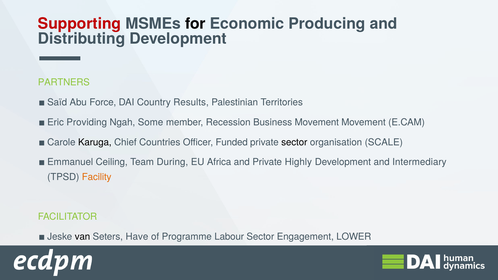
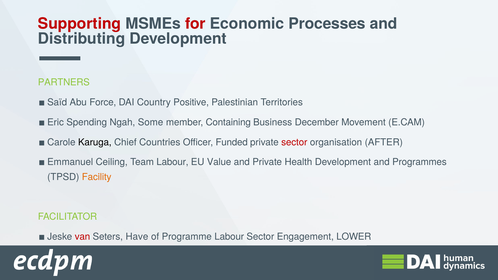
for colour: black -> red
Producing: Producing -> Processes
Results: Results -> Positive
Providing: Providing -> Spending
Recession: Recession -> Containing
Business Movement: Movement -> December
sector at (294, 142) colour: black -> red
SCALE: SCALE -> AFTER
Team During: During -> Labour
Africa: Africa -> Value
Highly: Highly -> Health
Intermediary: Intermediary -> Programmes
van colour: black -> red
